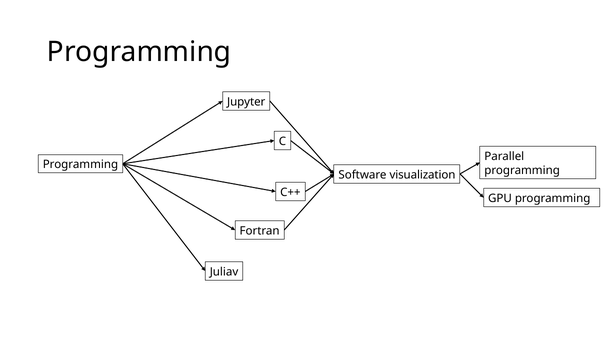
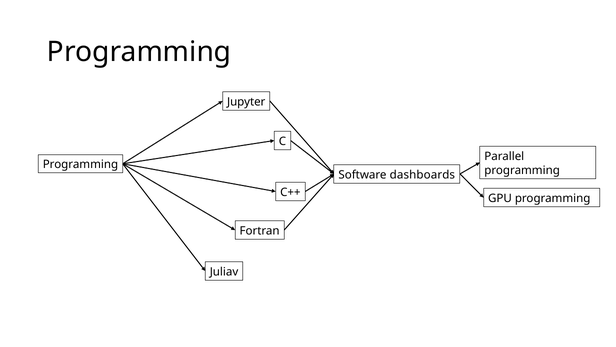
visualization: visualization -> dashboards
